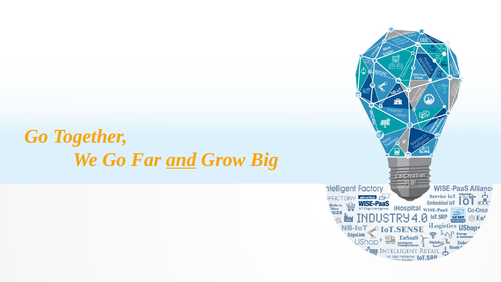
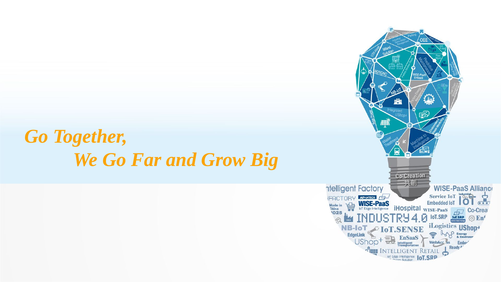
and underline: present -> none
